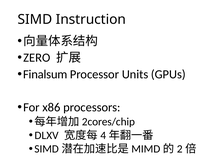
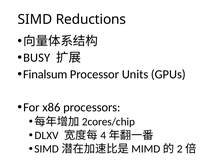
Instruction: Instruction -> Reductions
ZERO: ZERO -> BUSY
